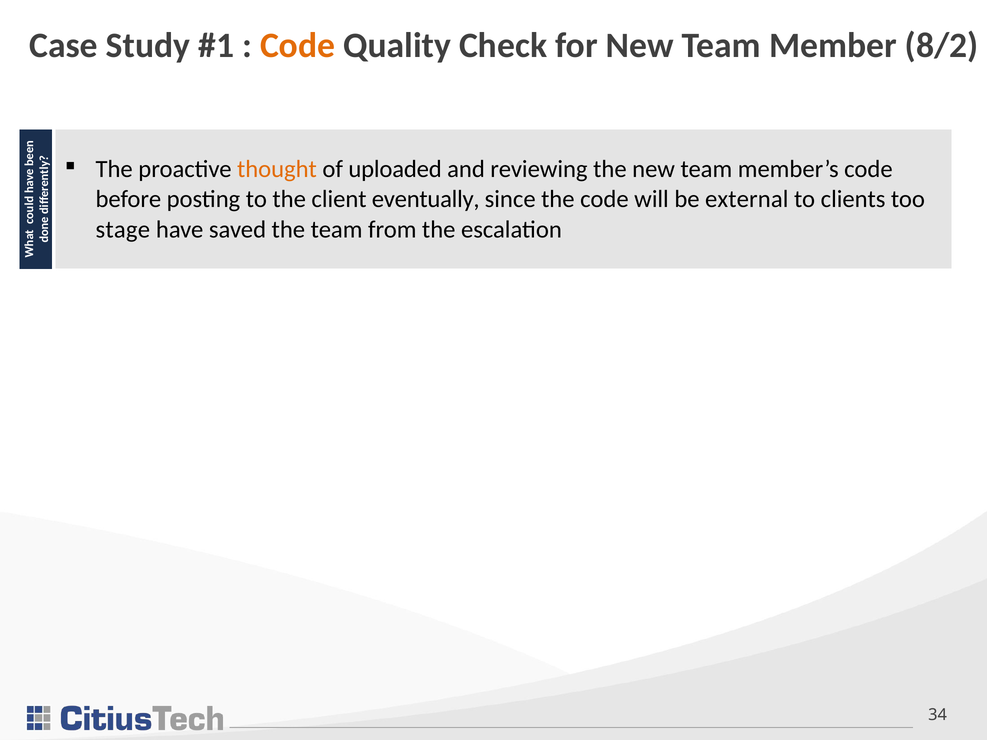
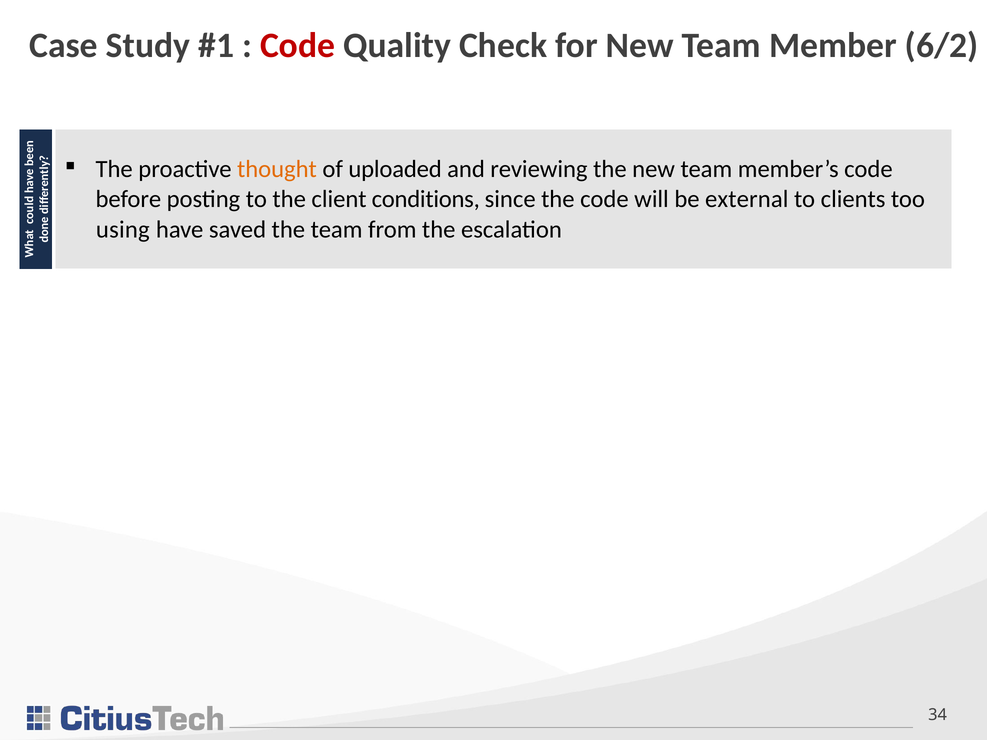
Code at (298, 45) colour: orange -> red
8/2: 8/2 -> 6/2
eventually: eventually -> conditions
stage: stage -> using
